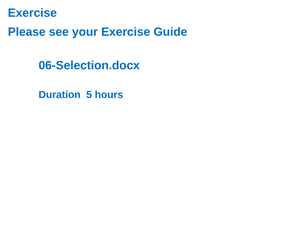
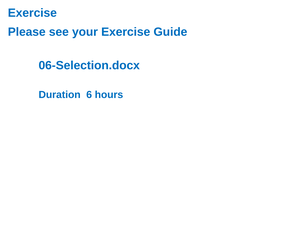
5: 5 -> 6
